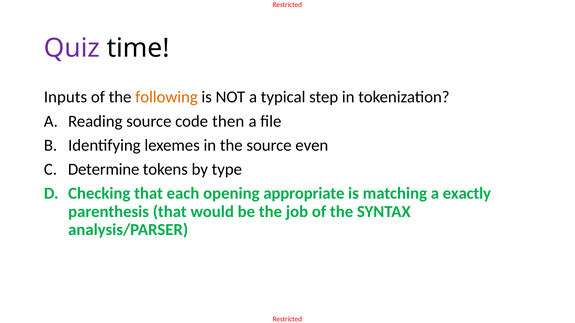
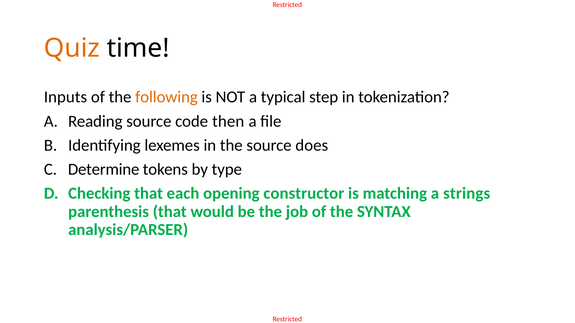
Quiz colour: purple -> orange
even: even -> does
appropriate: appropriate -> constructor
exactly: exactly -> strings
